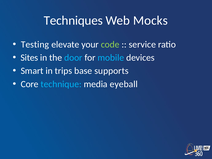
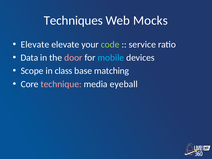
Testing at (35, 44): Testing -> Elevate
Sites: Sites -> Data
door colour: light blue -> pink
Smart: Smart -> Scope
trips: trips -> class
supports: supports -> matching
technique colour: light blue -> pink
